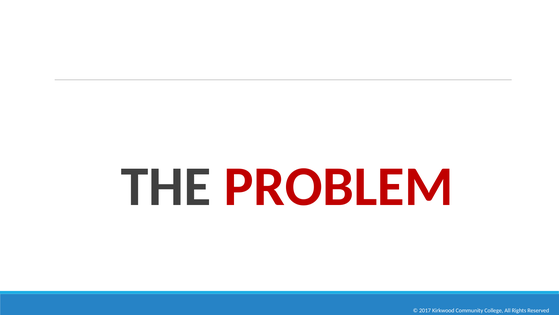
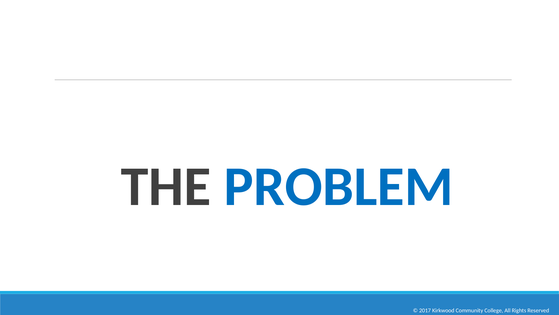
PROBLEM colour: red -> blue
